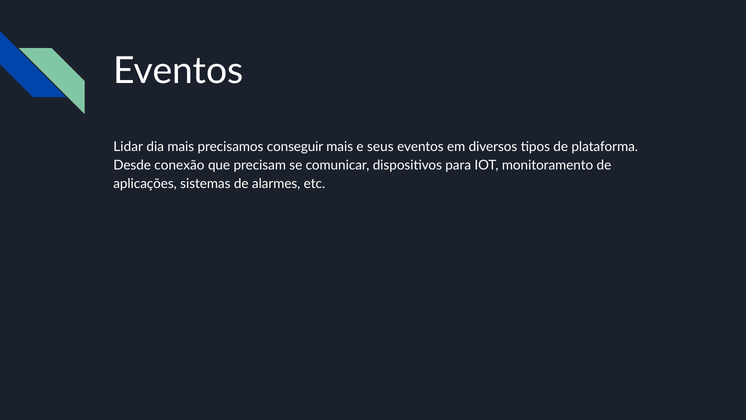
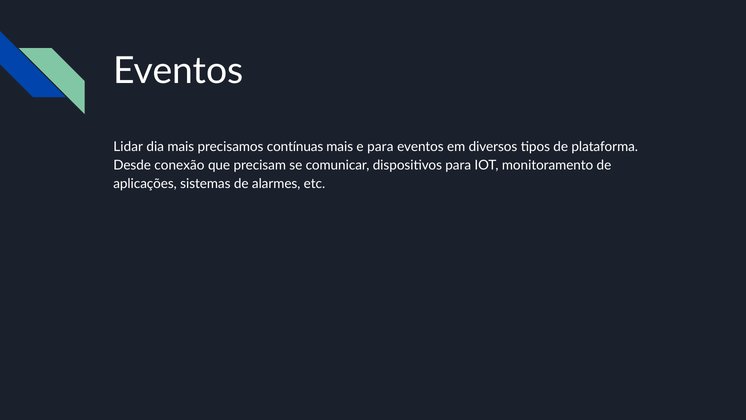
conseguir: conseguir -> contínuas
e seus: seus -> para
